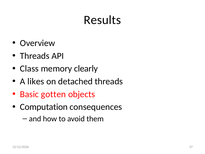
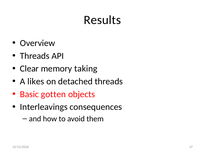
Class: Class -> Clear
clearly: clearly -> taking
Computation: Computation -> Interleavings
